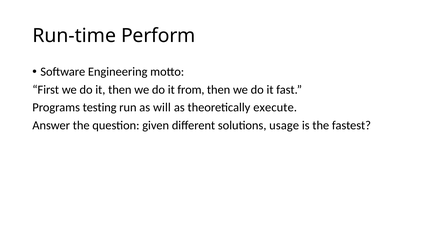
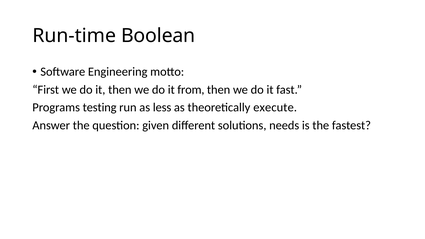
Perform: Perform -> Boolean
will: will -> less
usage: usage -> needs
